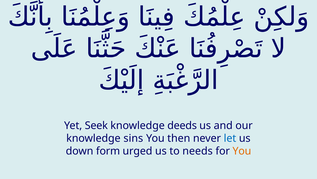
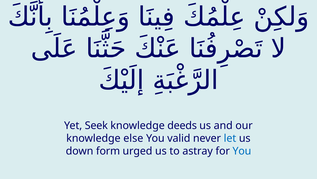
sins: sins -> else
then: then -> valid
needs: needs -> astray
You at (242, 151) colour: orange -> blue
